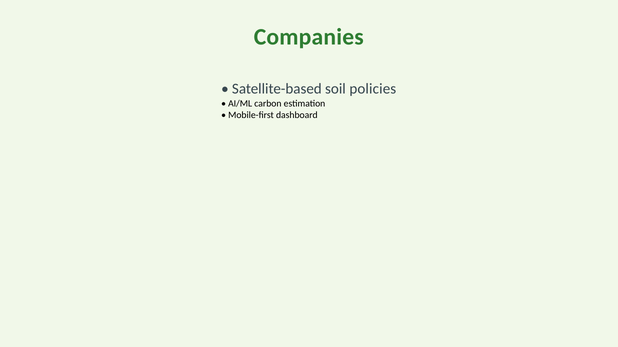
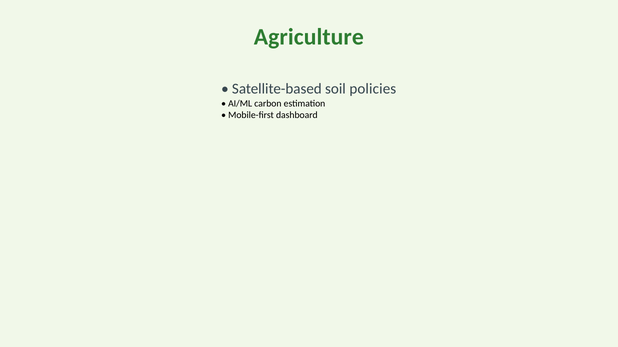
Companies: Companies -> Agriculture
